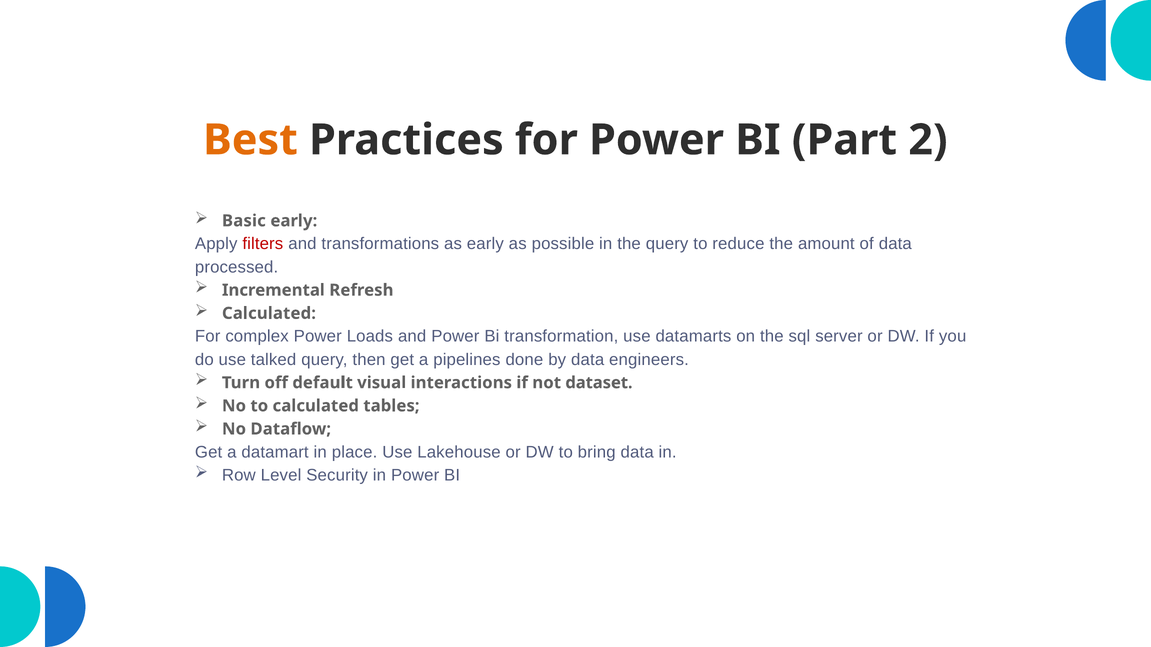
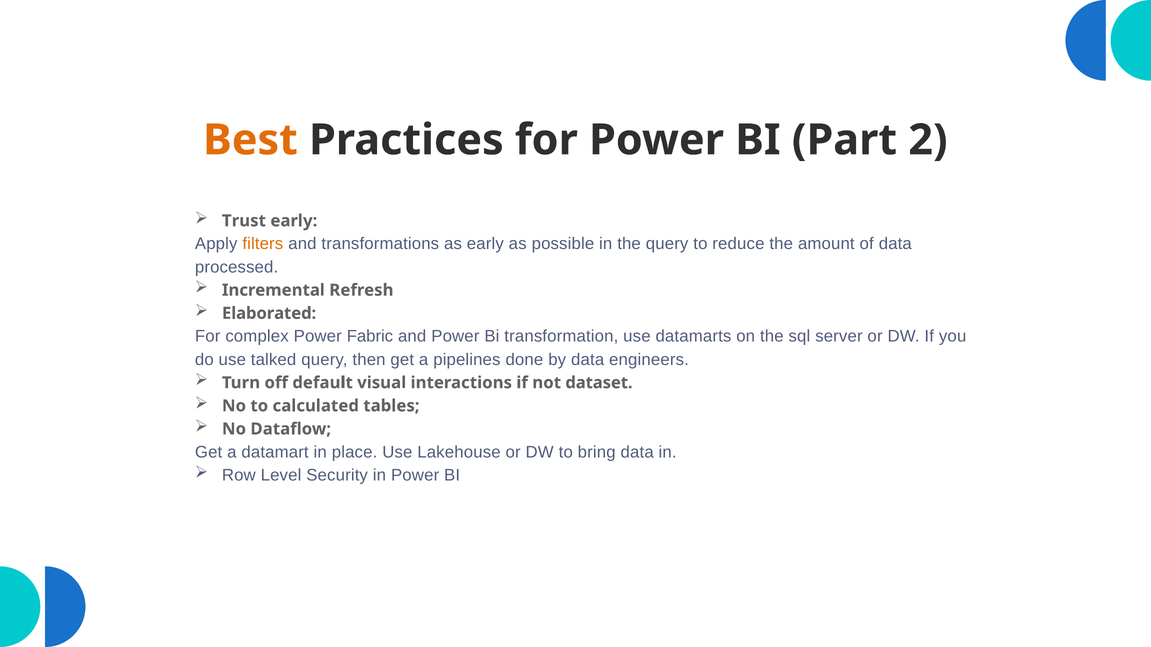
Basic: Basic -> Trust
filters colour: red -> orange
Calculated at (269, 314): Calculated -> Elaborated
Loads: Loads -> Fabric
